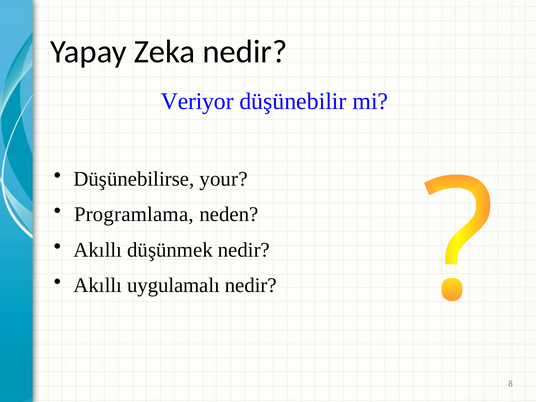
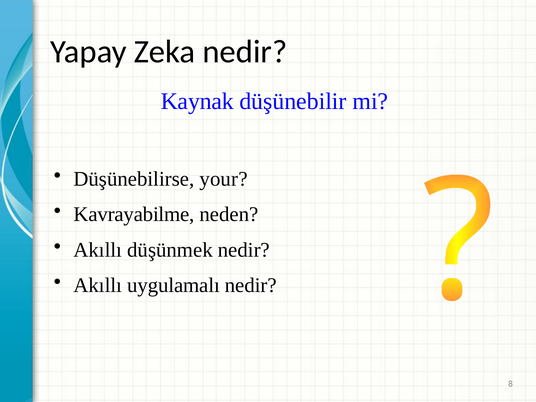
Veriyor: Veriyor -> Kaynak
Programlama: Programlama -> Kavrayabilme
